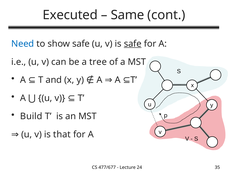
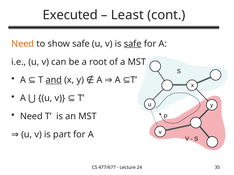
Same: Same -> Least
Need at (23, 44) colour: blue -> orange
tree: tree -> root
and underline: none -> present
Build at (31, 117): Build -> Need
that: that -> part
